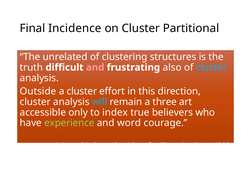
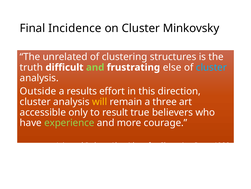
Partitional: Partitional -> Minkovsky
and at (95, 67) colour: pink -> light green
also: also -> else
a cluster: cluster -> results
will colour: light blue -> yellow
index: index -> result
word: word -> more
